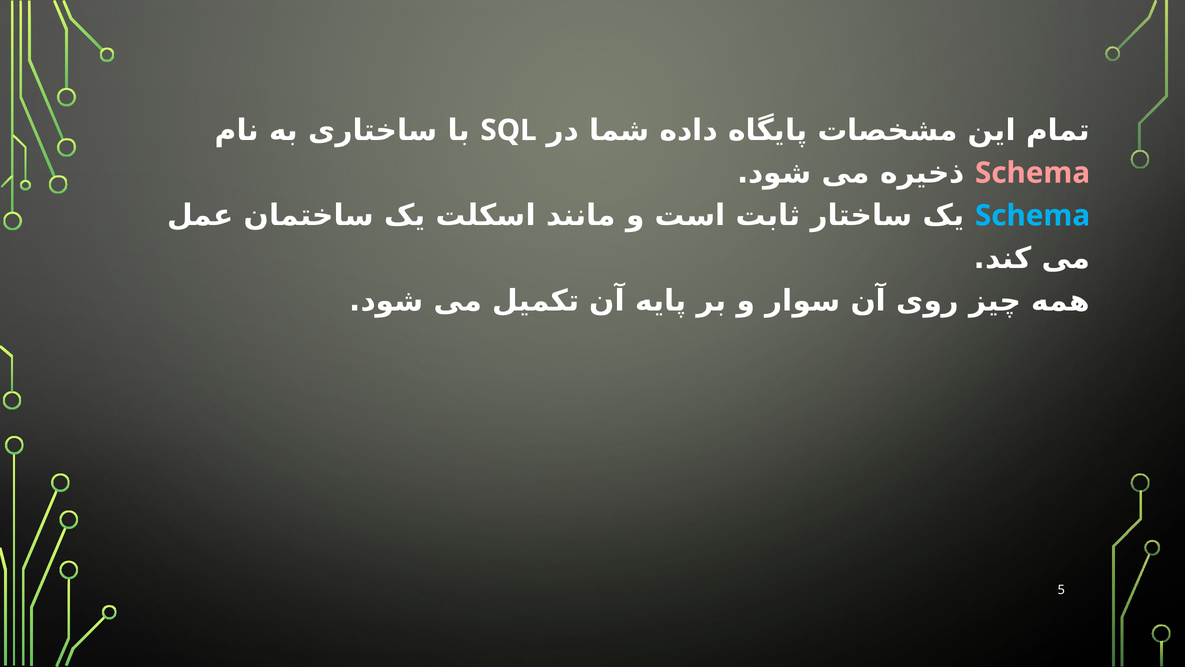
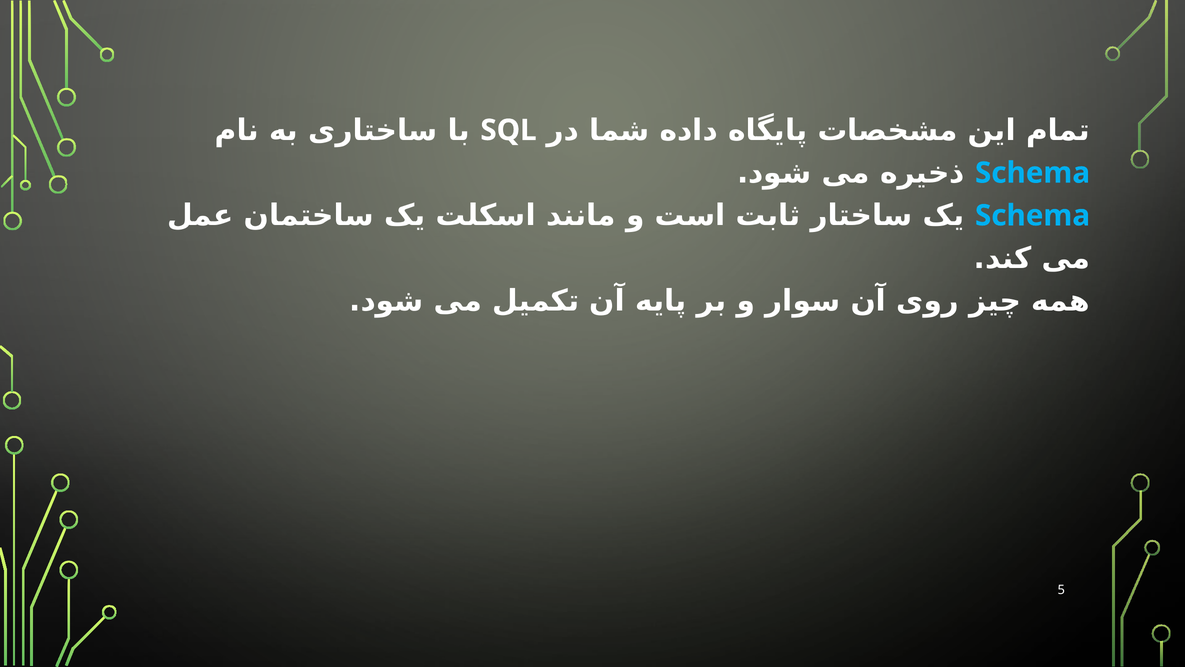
Schema at (1033, 173) colour: pink -> light blue
